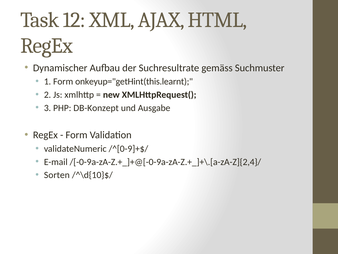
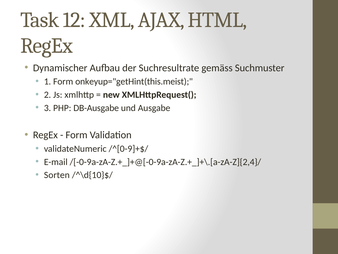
onkeyup="getHint(this.learnt: onkeyup="getHint(this.learnt -> onkeyup="getHint(this.meist
DB-Konzept: DB-Konzept -> DB-Ausgabe
